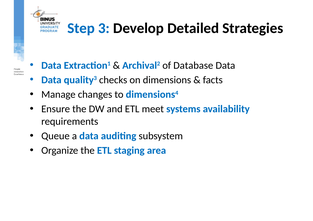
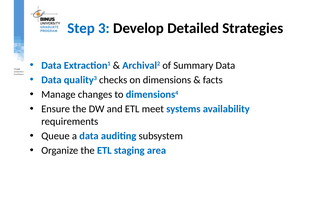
Database: Database -> Summary
